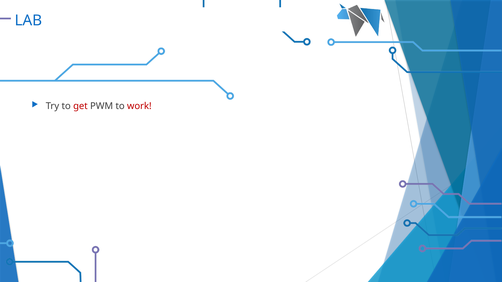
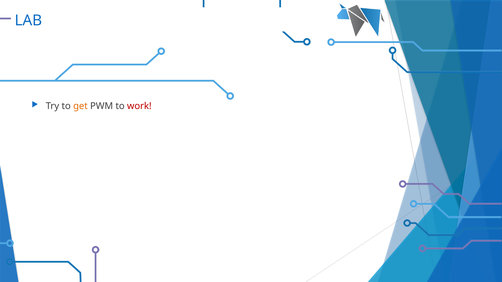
get colour: red -> orange
